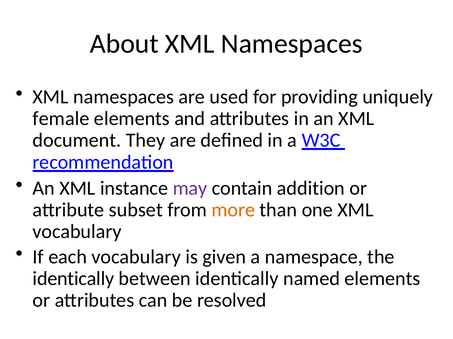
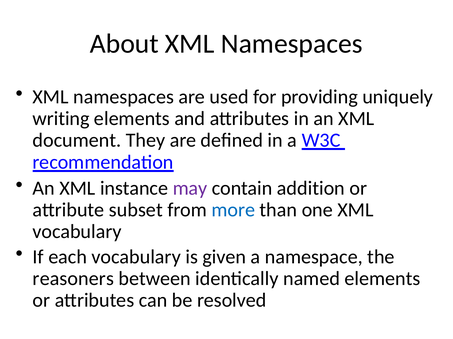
female: female -> writing
more colour: orange -> blue
identically at (73, 279): identically -> reasoners
